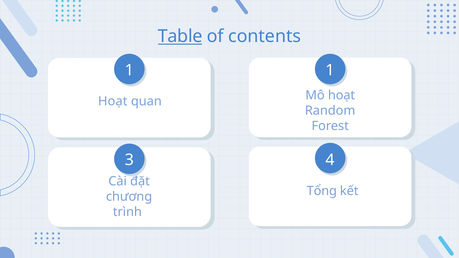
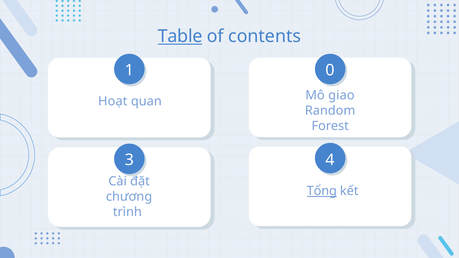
1 1: 1 -> 0
Mô hoạt: hoạt -> giao
Tổng underline: none -> present
